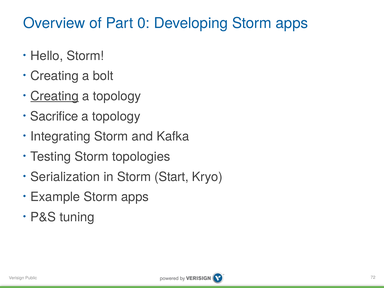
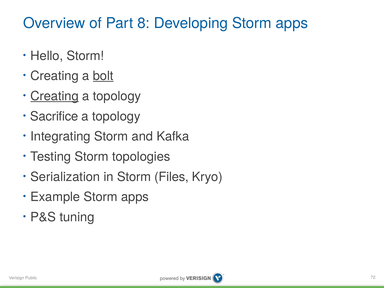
0: 0 -> 8
bolt underline: none -> present
Start: Start -> Files
